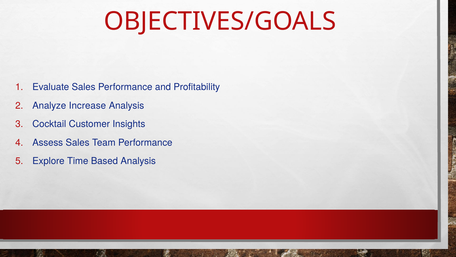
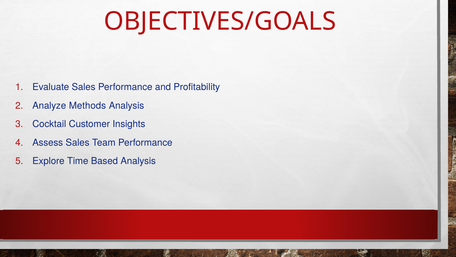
Increase: Increase -> Methods
